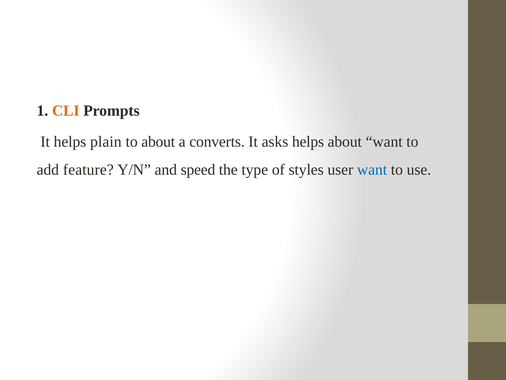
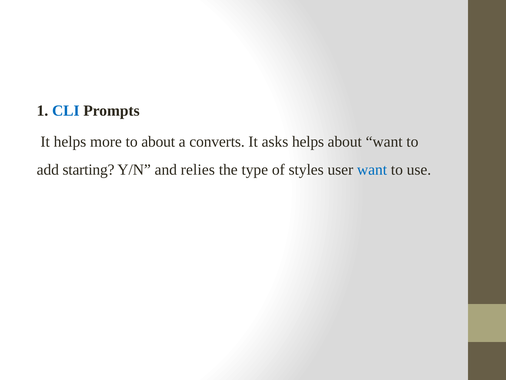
CLI colour: orange -> blue
plain: plain -> more
feature: feature -> starting
speed: speed -> relies
